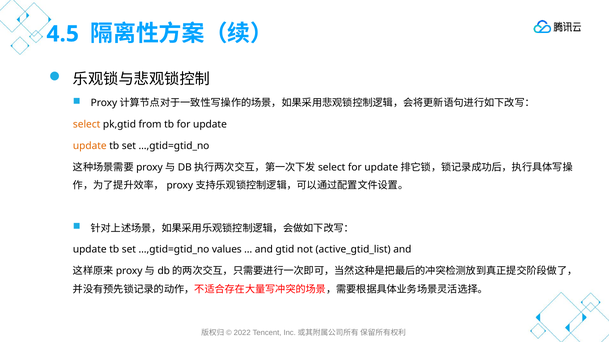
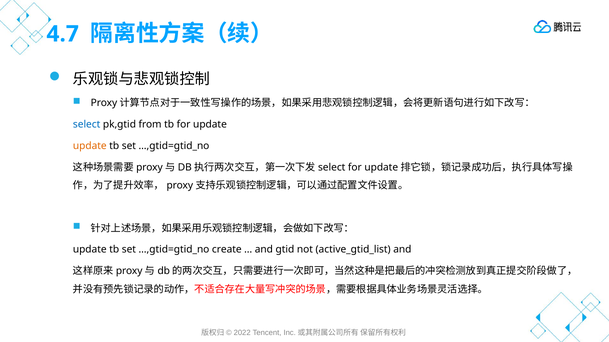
4.5: 4.5 -> 4.7
select colour: orange -> blue
values: values -> create
